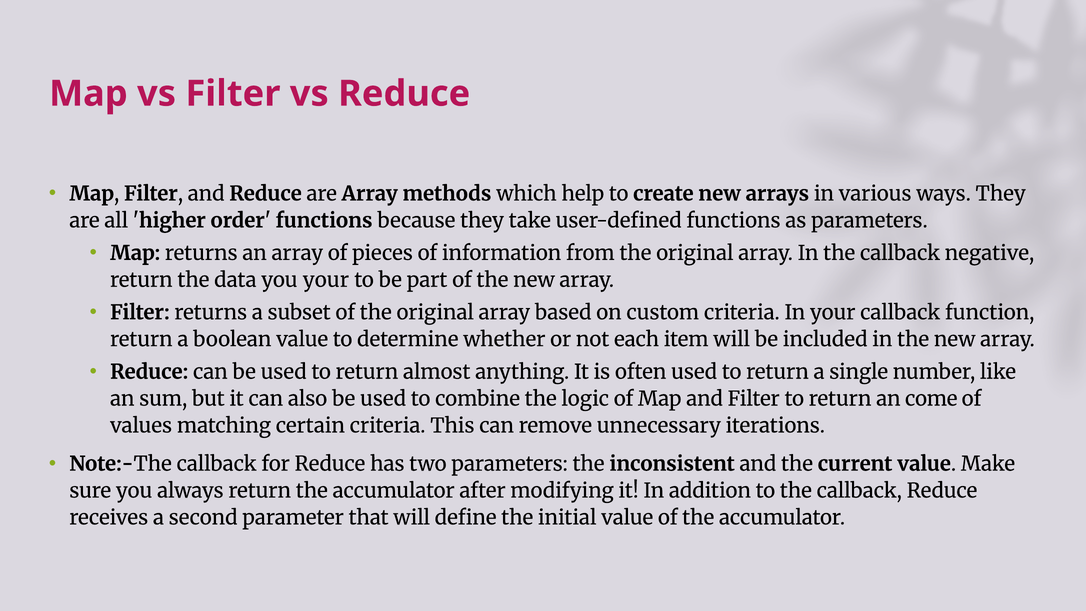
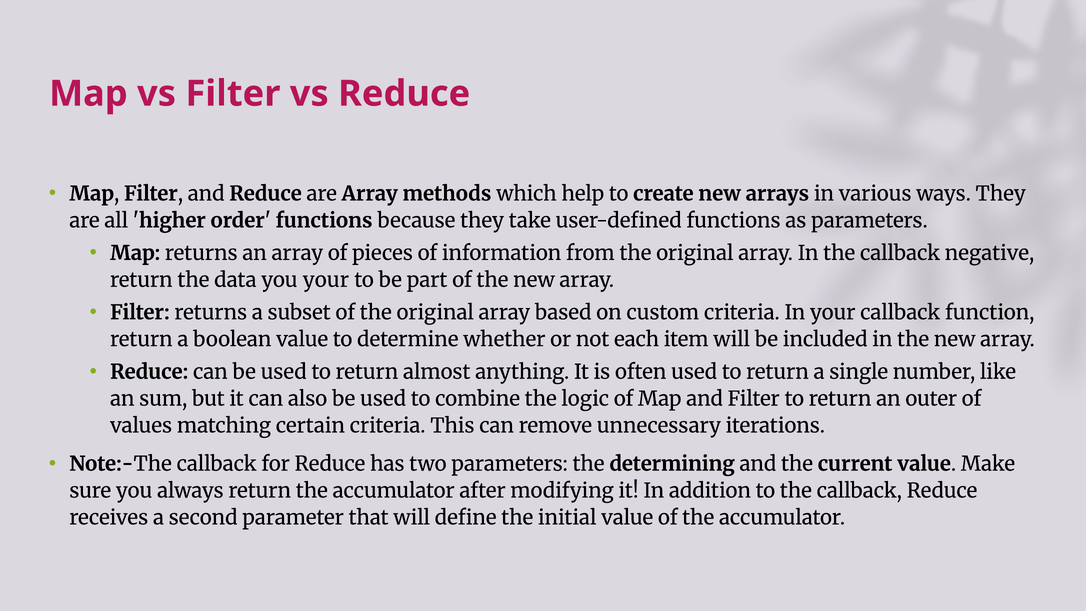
come: come -> outer
inconsistent: inconsistent -> determining
